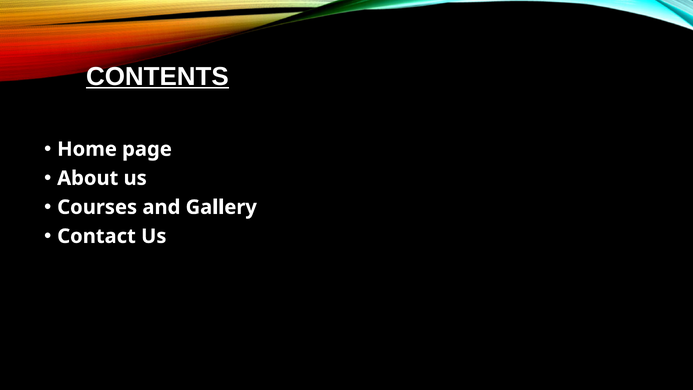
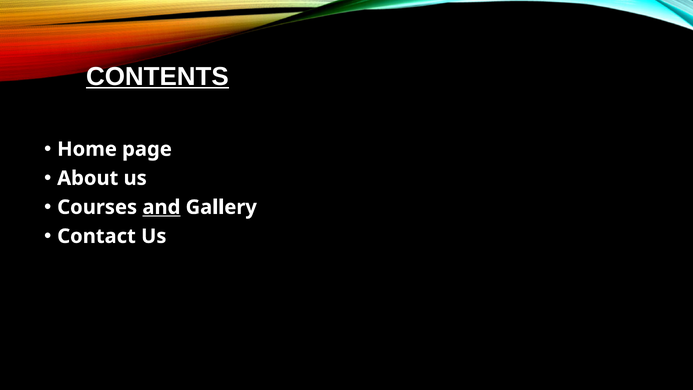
and underline: none -> present
